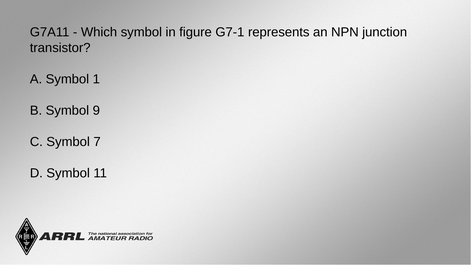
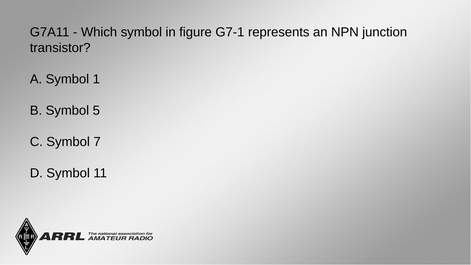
9: 9 -> 5
